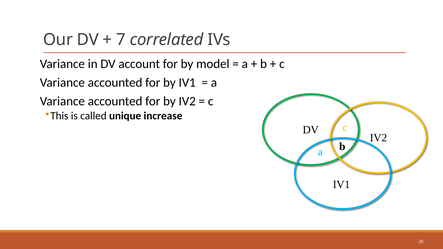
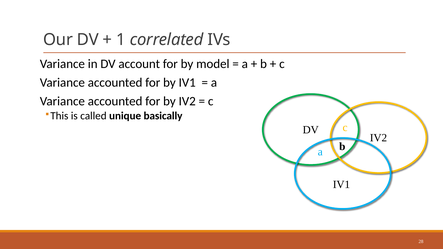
7: 7 -> 1
increase: increase -> basically
